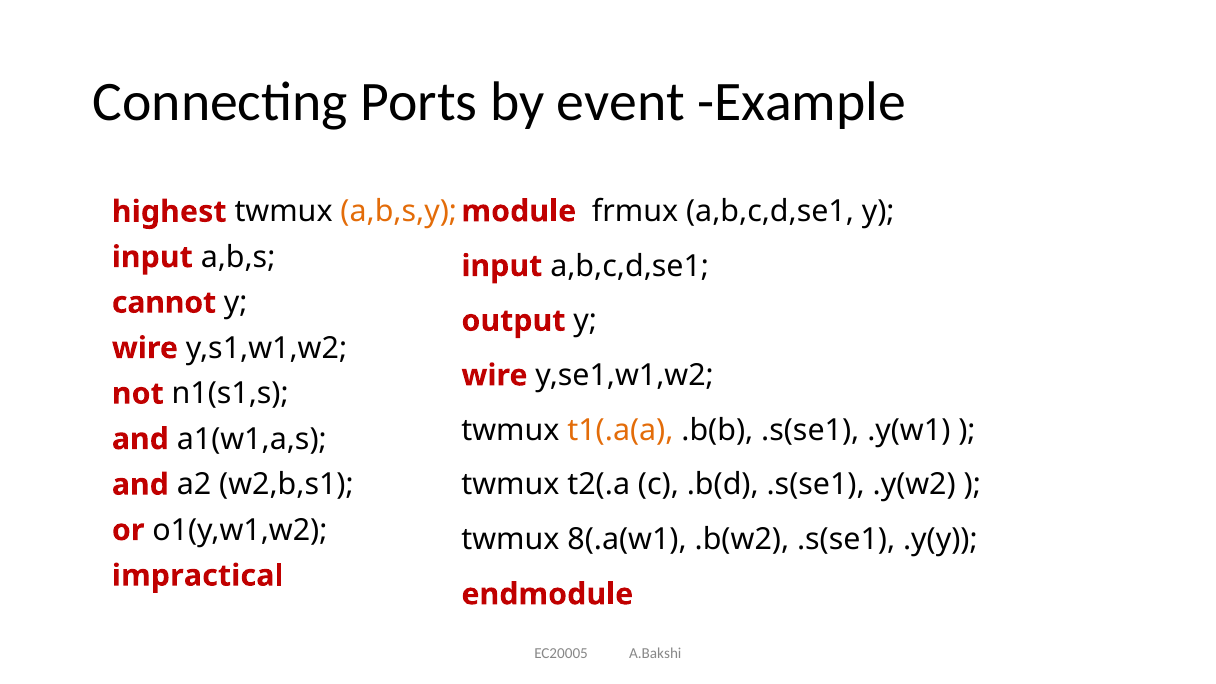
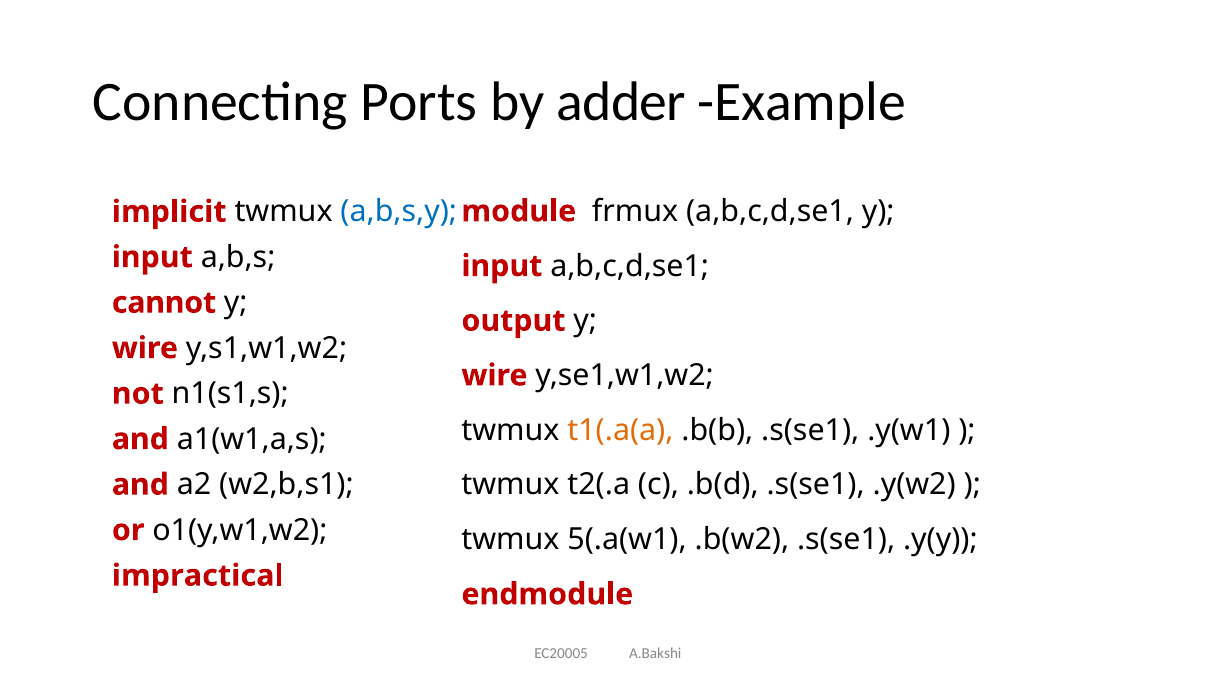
event: event -> adder
highest: highest -> implicit
a,b,s,y colour: orange -> blue
8(.a(w1: 8(.a(w1 -> 5(.a(w1
